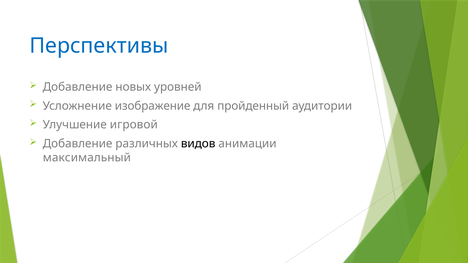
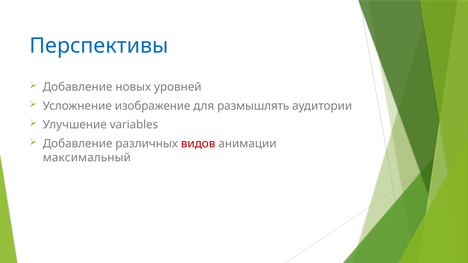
пройденный: пройденный -> размышлять
игровой: игровой -> variables
видов colour: black -> red
